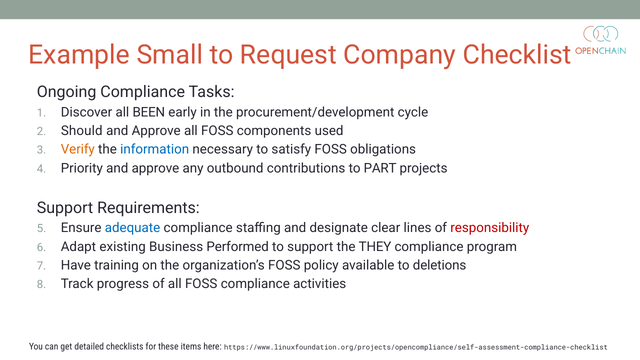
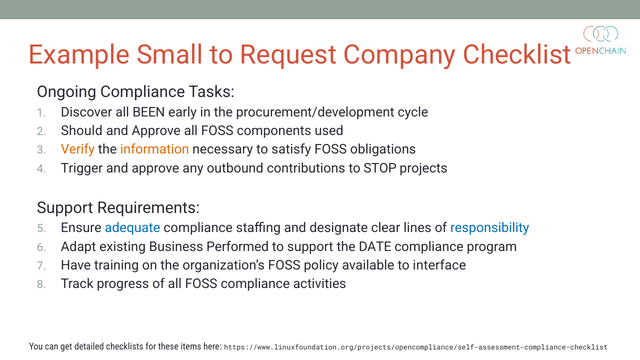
information colour: blue -> orange
Priority: Priority -> Trigger
PART: PART -> STOP
responsibility colour: red -> blue
THEY: THEY -> DATE
deletions: deletions -> interface
